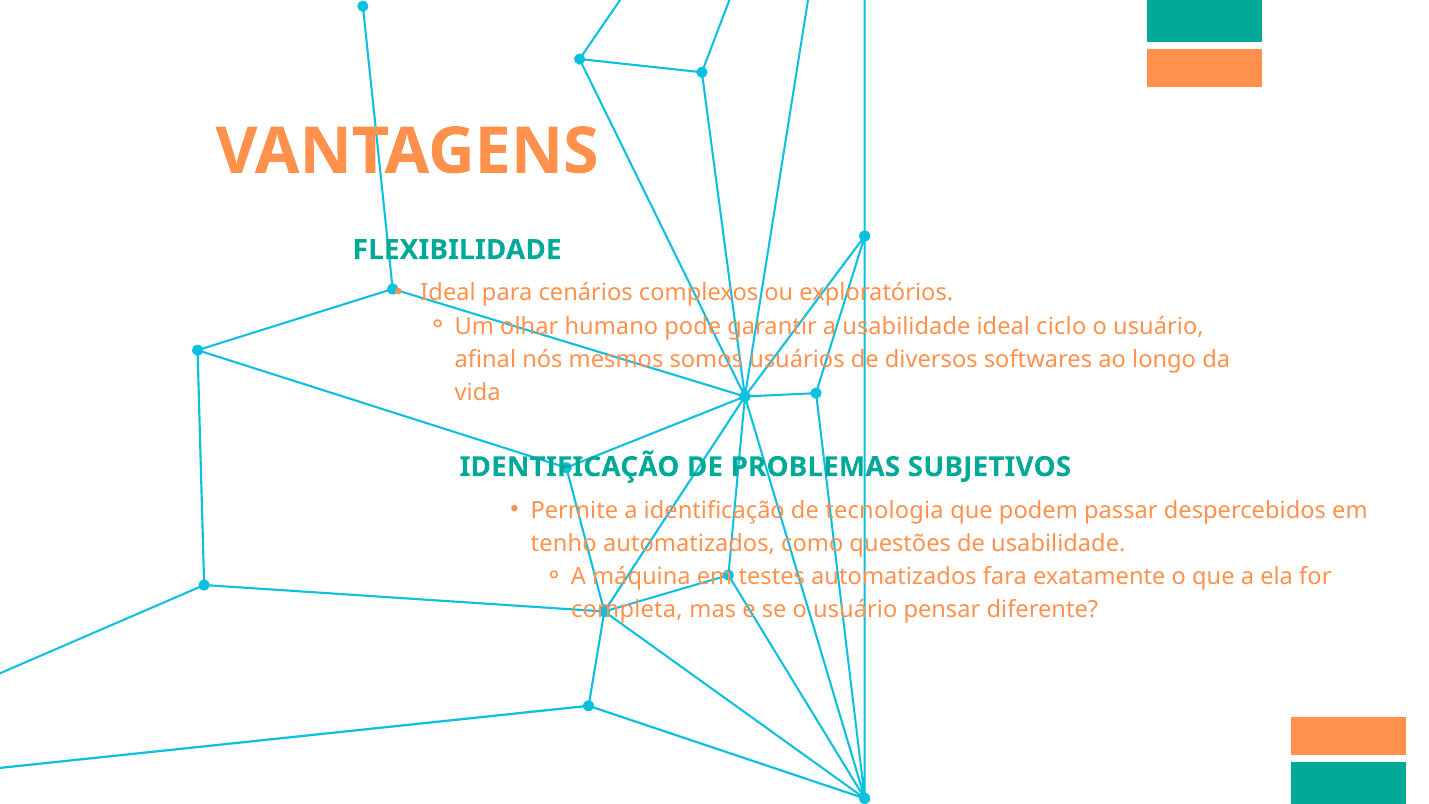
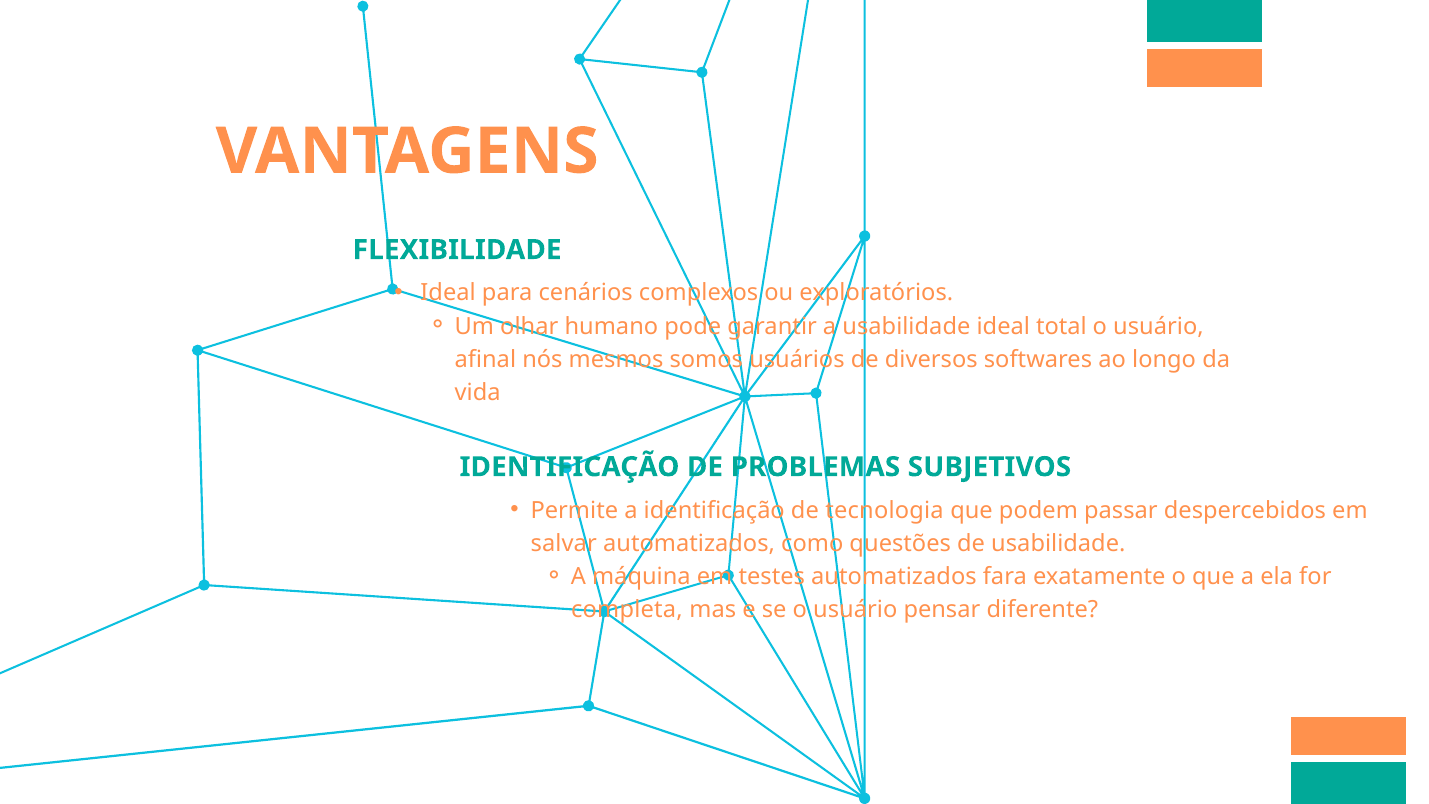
ciclo: ciclo -> total
tenho: tenho -> salvar
